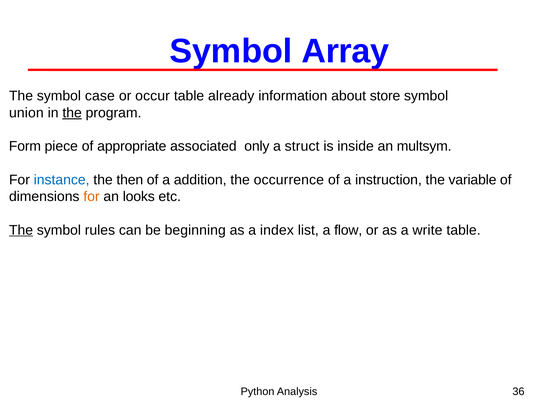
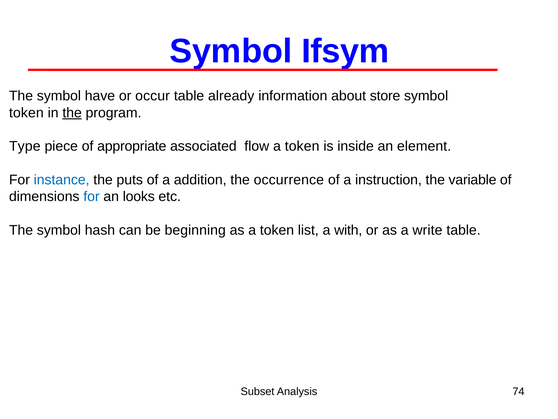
Array: Array -> Ifsym
case: case -> have
union at (26, 113): union -> token
Form: Form -> Type
only: only -> flow
struct at (302, 146): struct -> token
multsym: multsym -> element
then: then -> puts
for at (91, 196) colour: orange -> blue
The at (21, 230) underline: present -> none
rules: rules -> hash
as a index: index -> token
flow: flow -> with
Python: Python -> Subset
36: 36 -> 74
